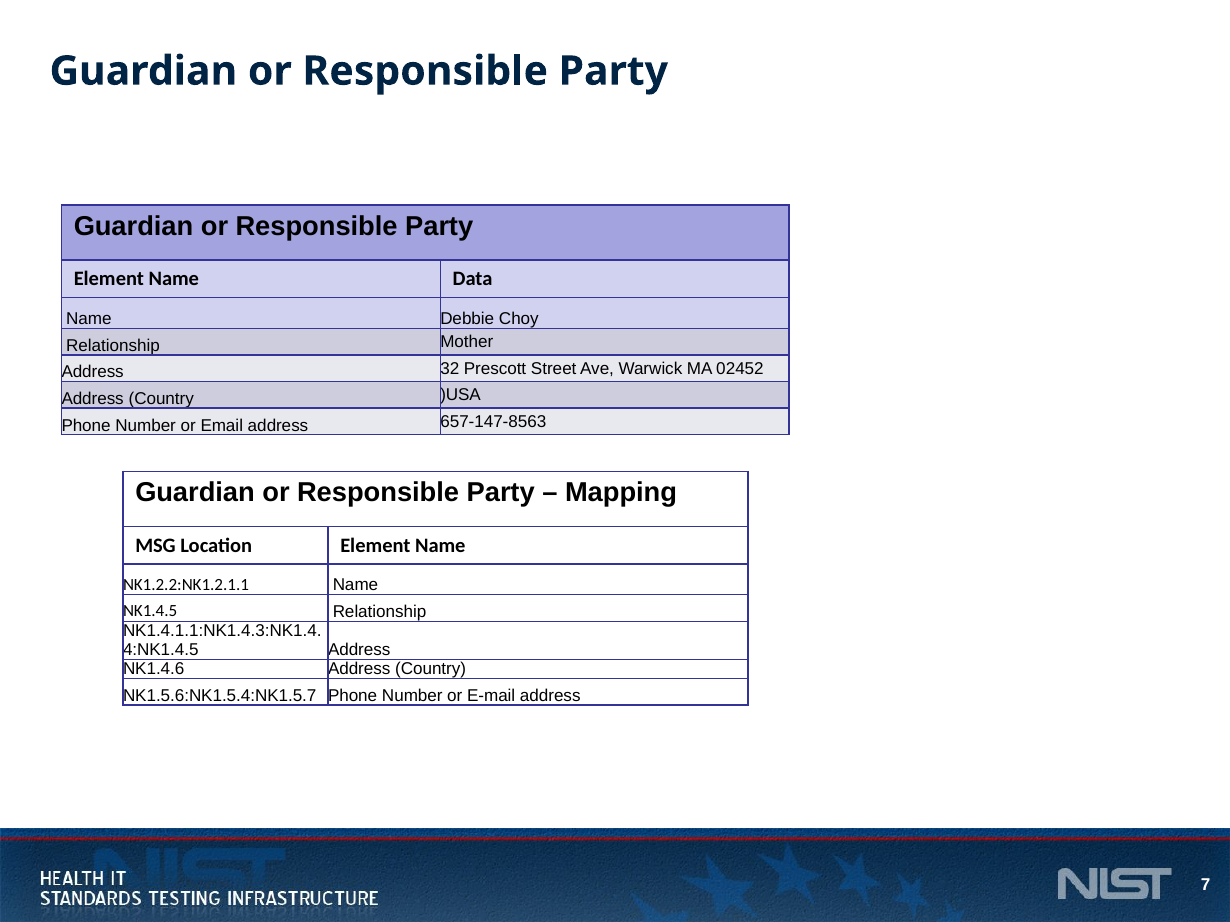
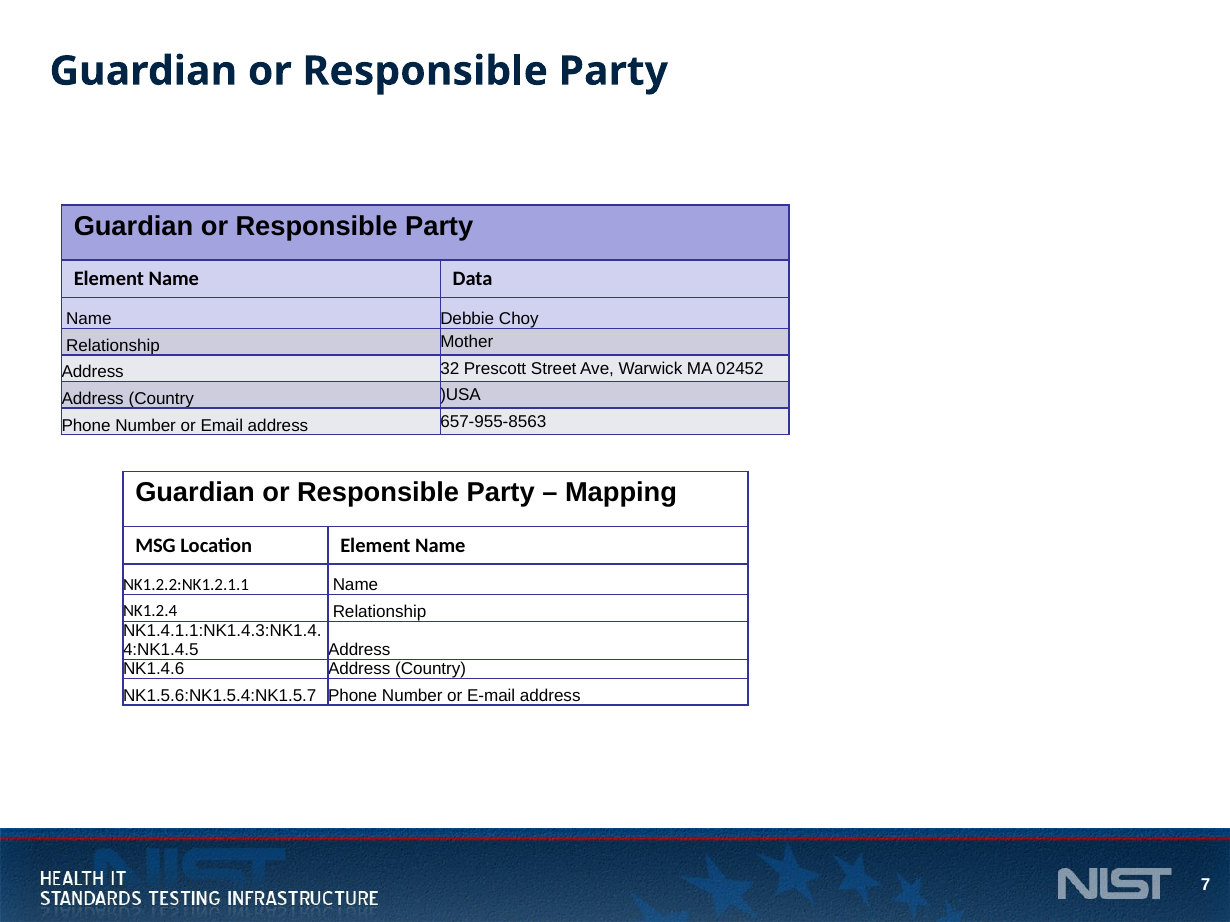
657-147-8563: 657-147-8563 -> 657-955-8563
NK1.4.5: NK1.4.5 -> NK1.2.4
